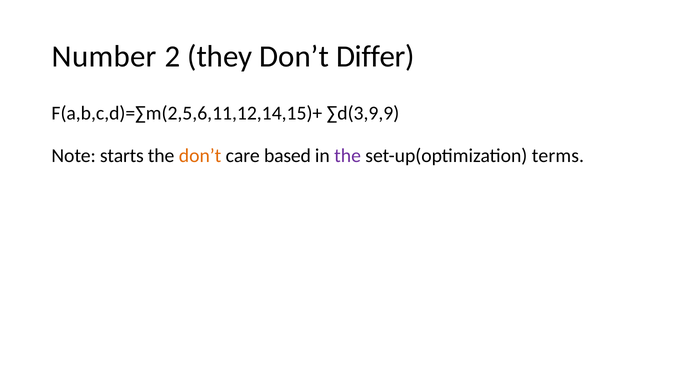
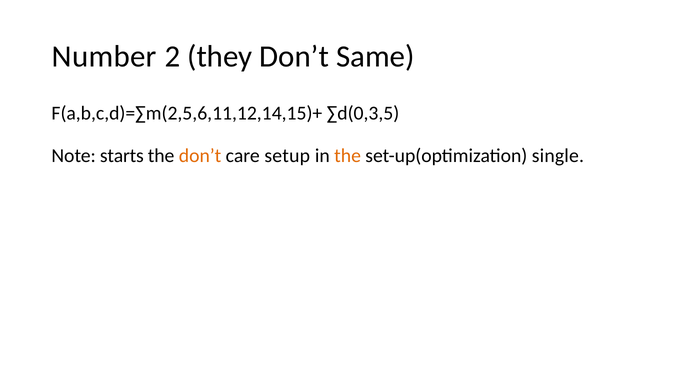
Differ: Differ -> Same
∑d(3,9,9: ∑d(3,9,9 -> ∑d(0,3,5
based: based -> setup
the at (348, 156) colour: purple -> orange
terms: terms -> single
